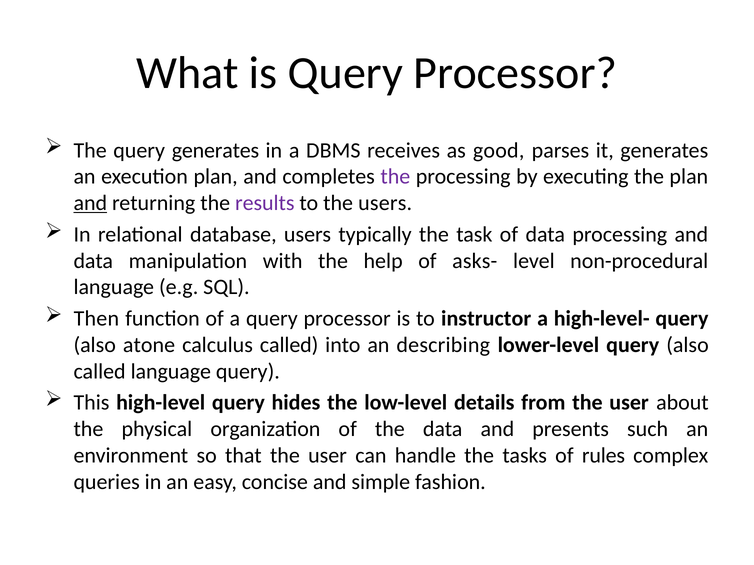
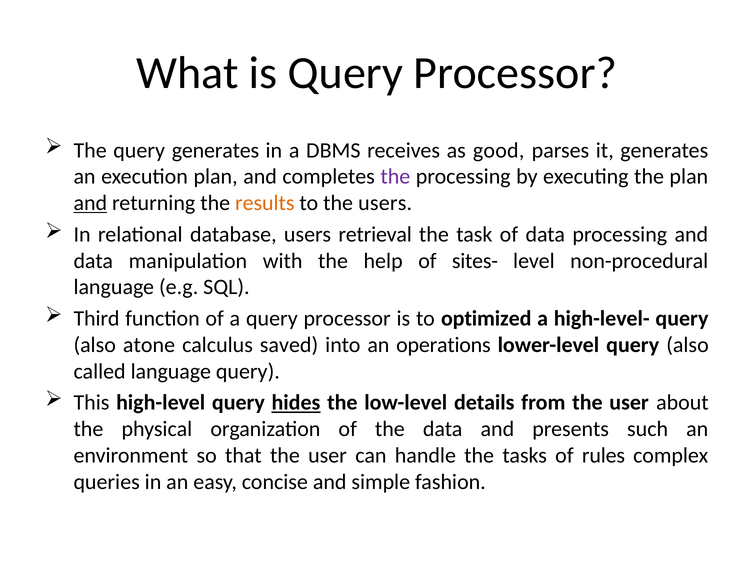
results colour: purple -> orange
typically: typically -> retrieval
asks-: asks- -> sites-
Then: Then -> Third
instructor: instructor -> optimized
calculus called: called -> saved
describing: describing -> operations
hides underline: none -> present
